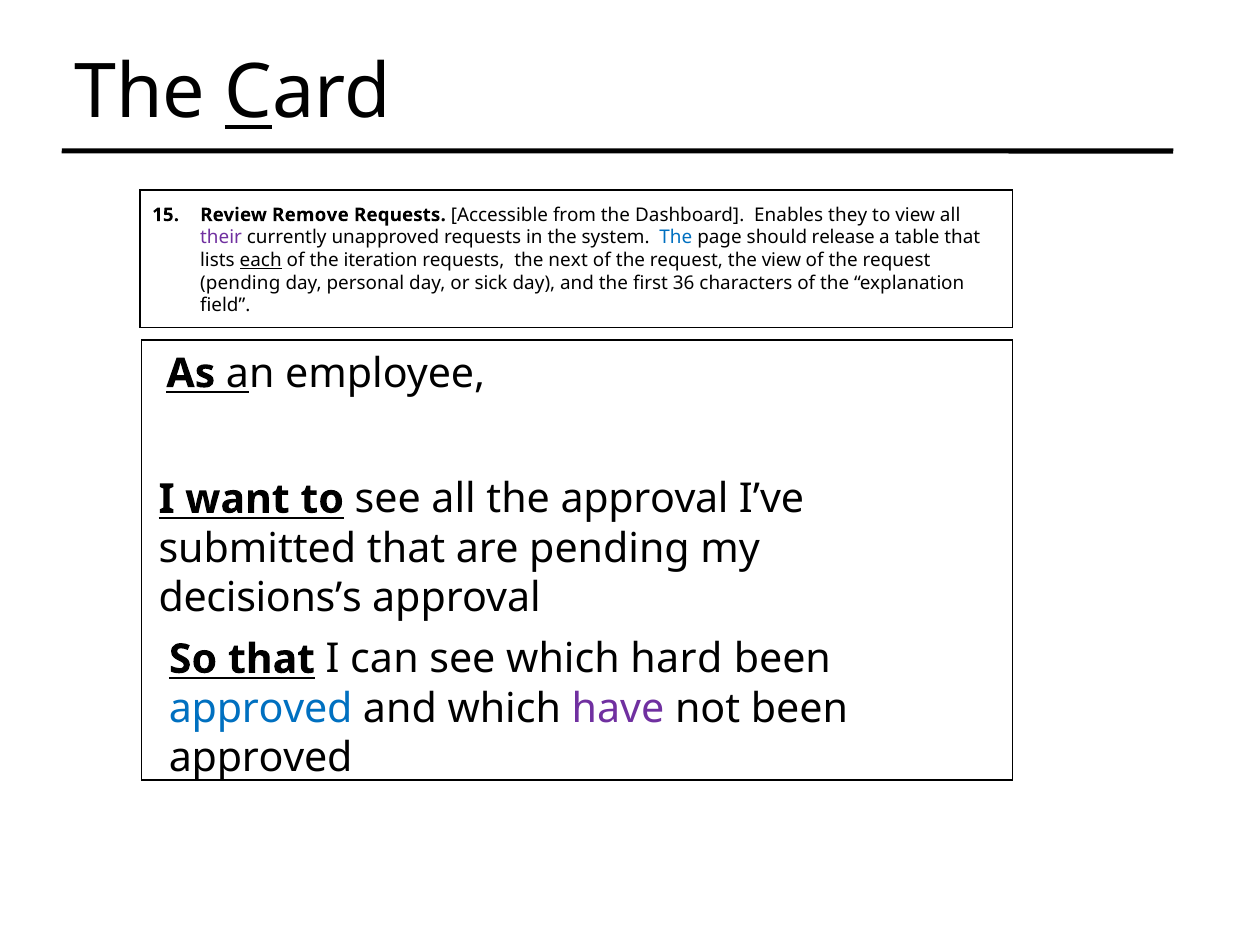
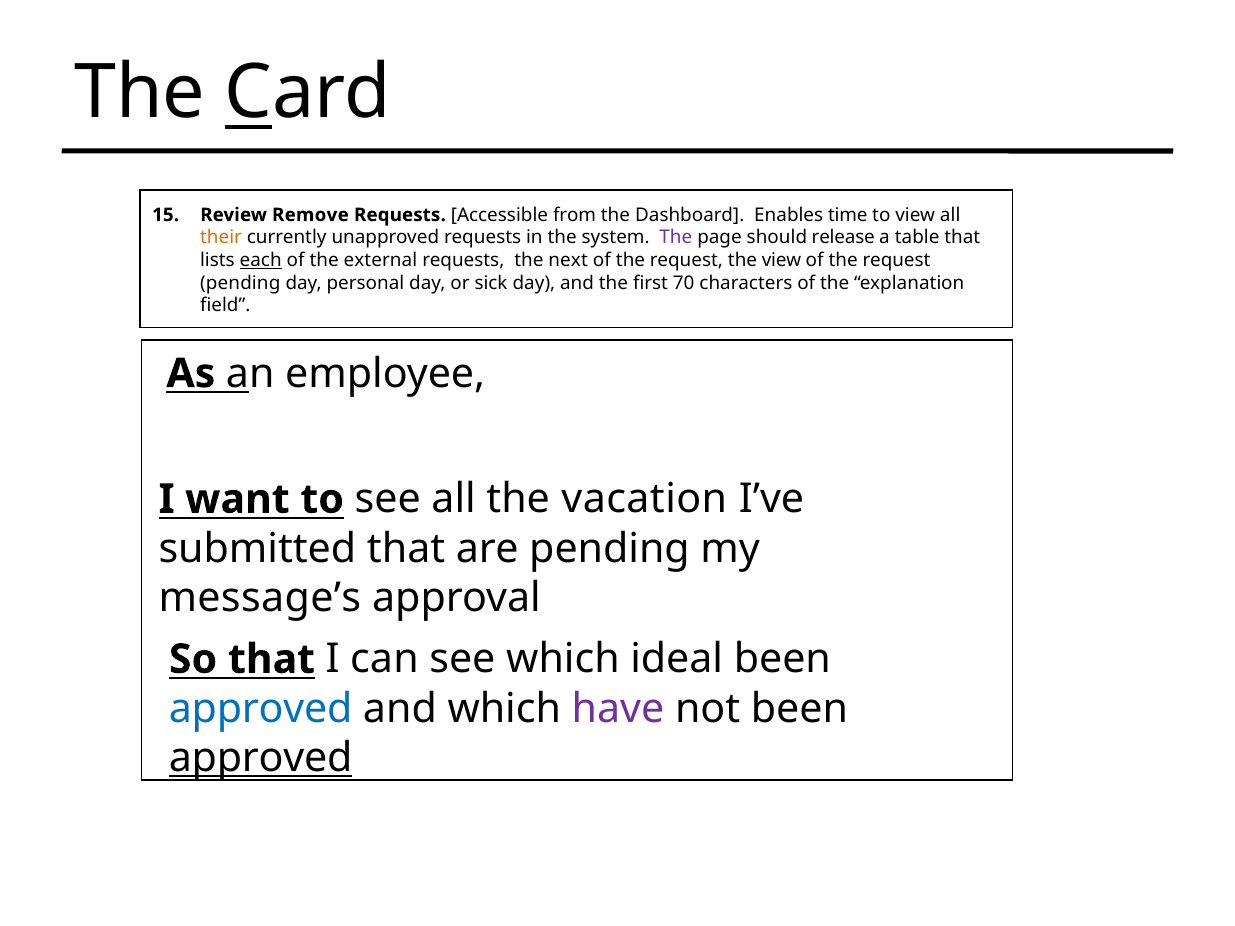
they: they -> time
their colour: purple -> orange
The at (676, 238) colour: blue -> purple
iteration: iteration -> external
36: 36 -> 70
the approval: approval -> vacation
decisions’s: decisions’s -> message’s
hard: hard -> ideal
approved at (261, 758) underline: none -> present
